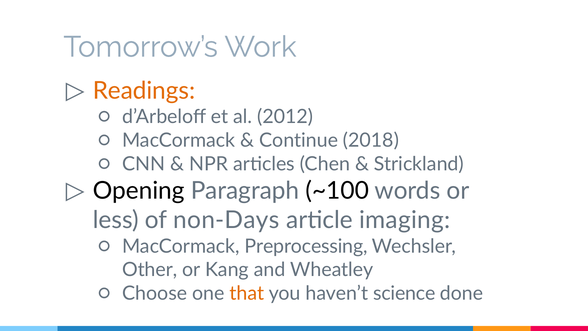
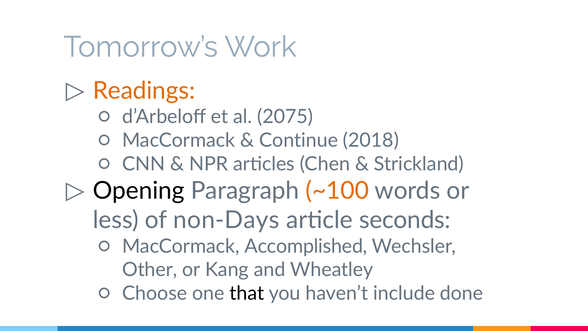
2012: 2012 -> 2075
~100 colour: black -> orange
imaging: imaging -> seconds
Preprocessing: Preprocessing -> Accomplished
that colour: orange -> black
science: science -> include
